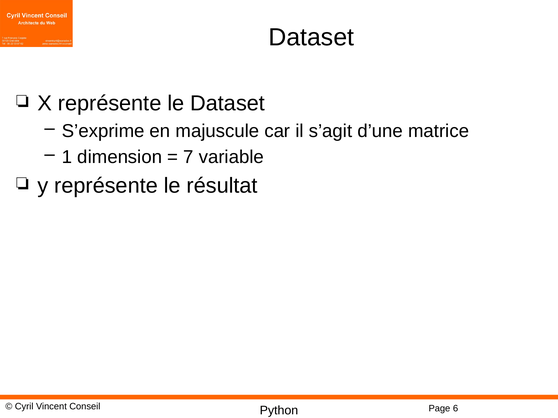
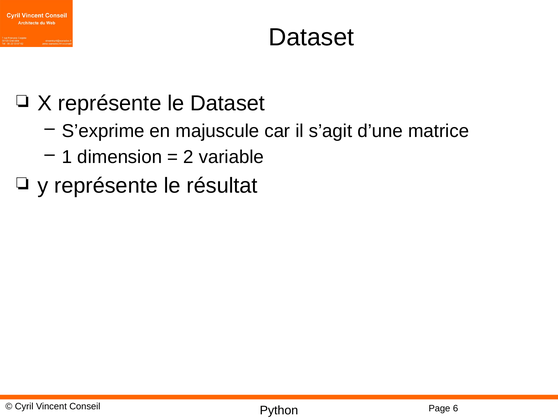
7: 7 -> 2
